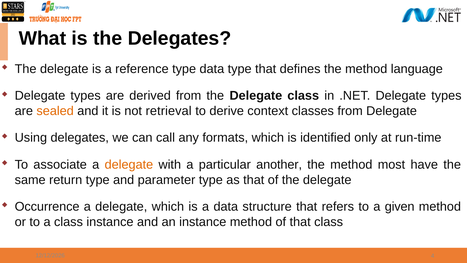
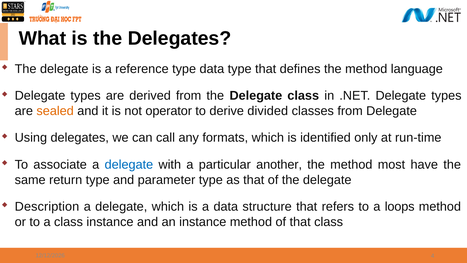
retrieval: retrieval -> operator
context: context -> divided
delegate at (129, 164) colour: orange -> blue
Occurrence: Occurrence -> Description
given: given -> loops
